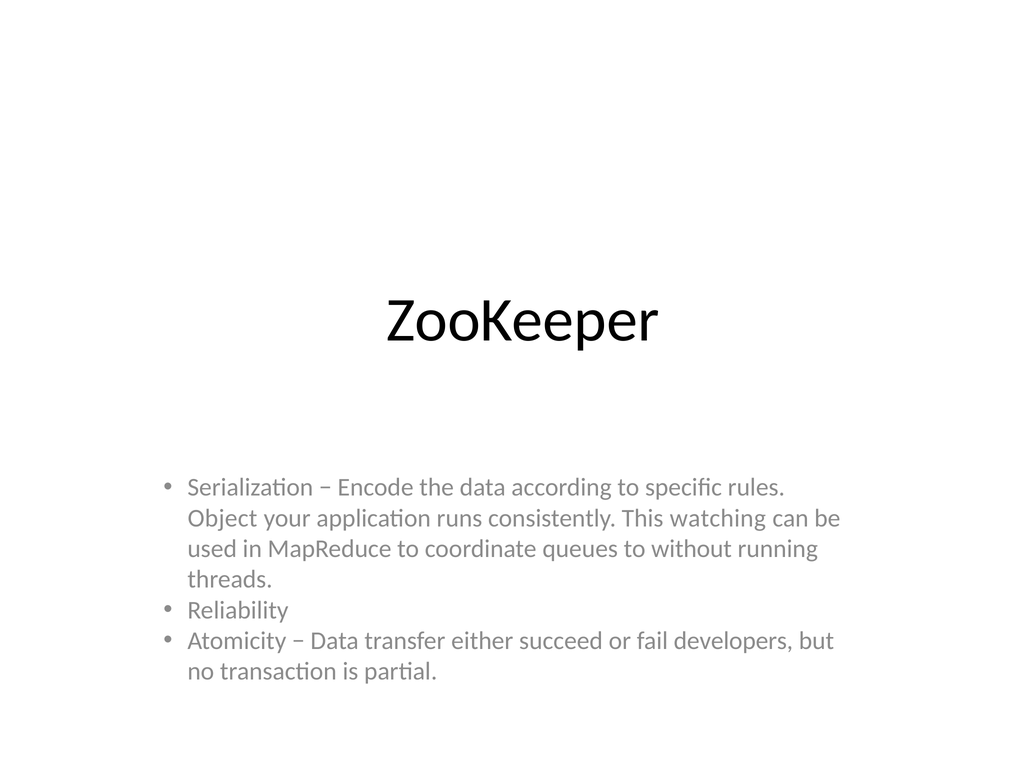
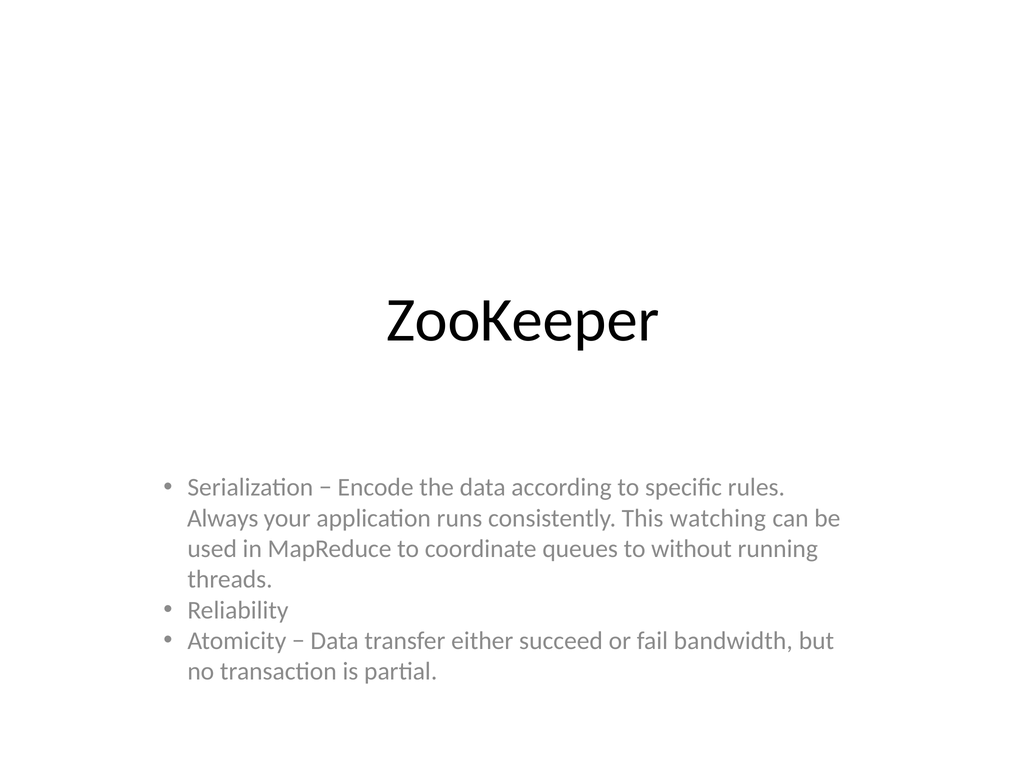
Object: Object -> Always
developers: developers -> bandwidth
